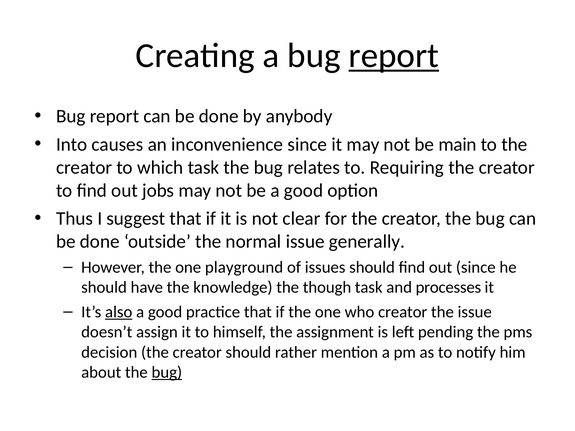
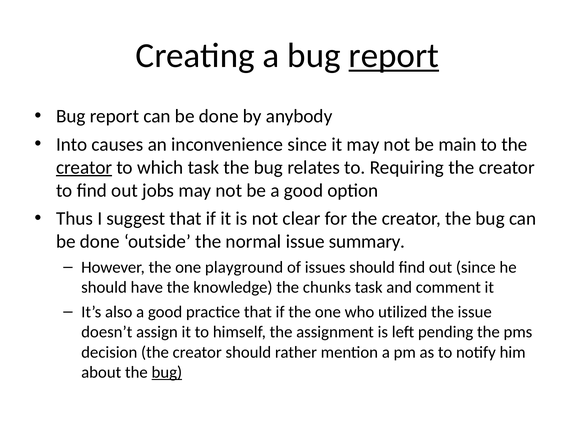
creator at (84, 167) underline: none -> present
generally: generally -> summary
though: though -> chunks
processes: processes -> comment
also underline: present -> none
who creator: creator -> utilized
